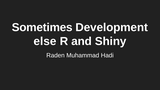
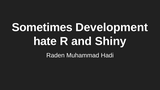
else: else -> hate
